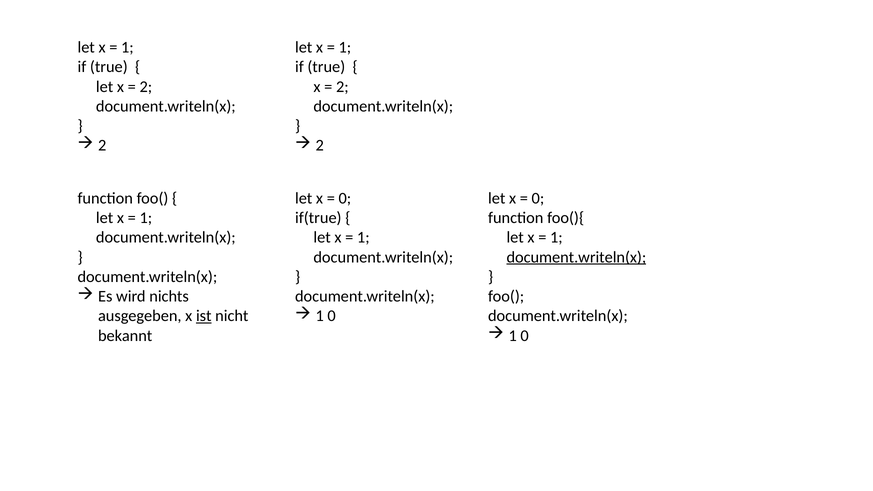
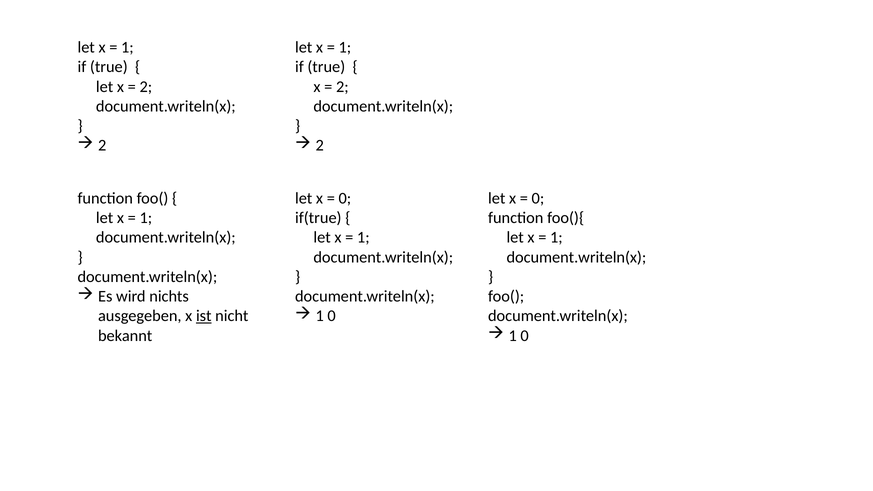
document.writeln(x at (576, 257) underline: present -> none
